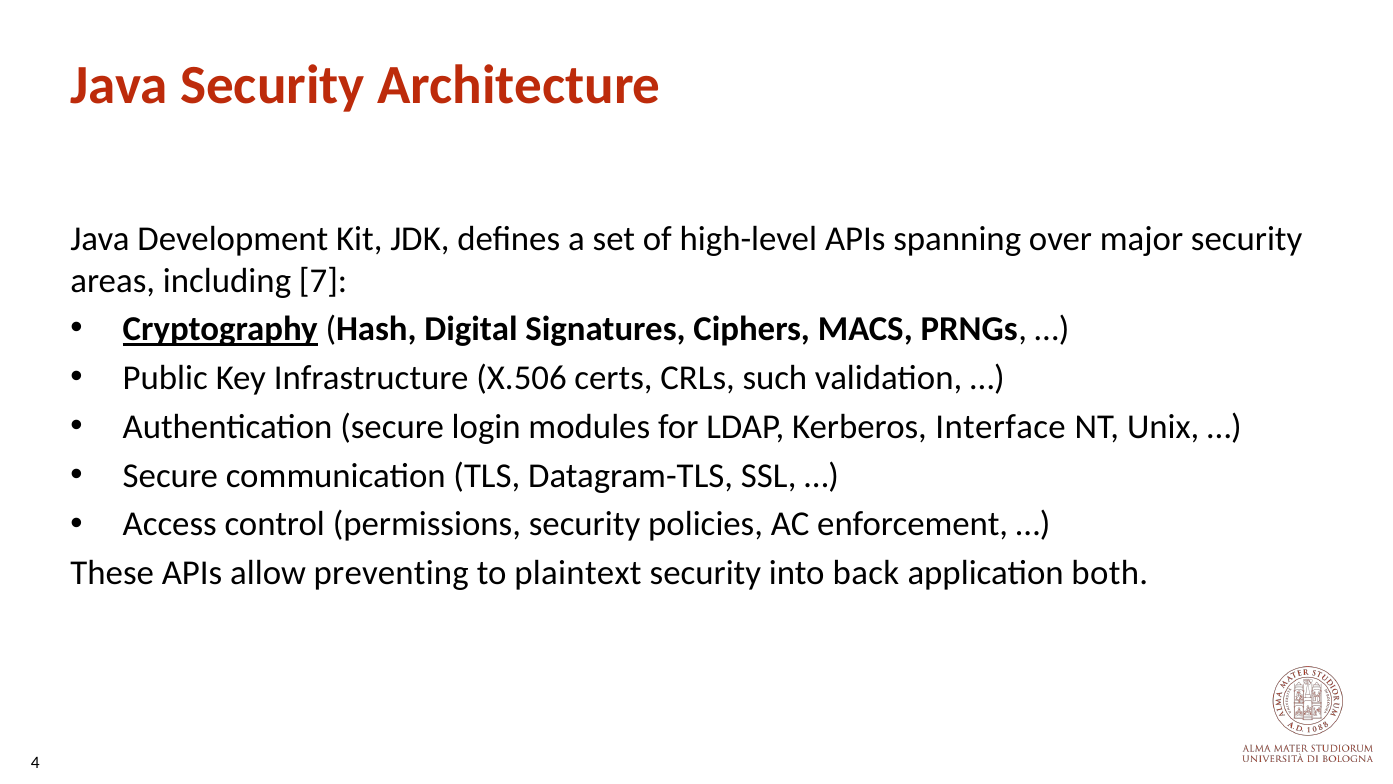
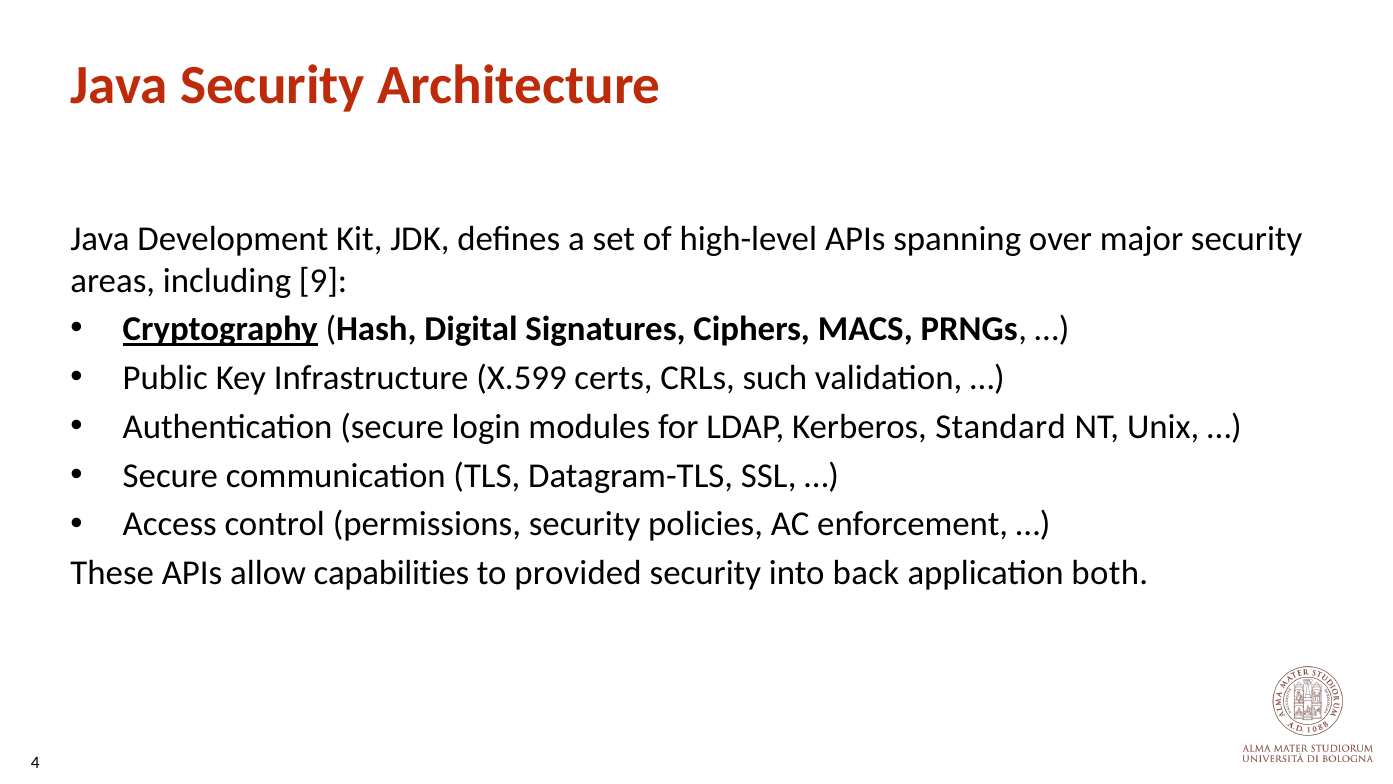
7: 7 -> 9
X.506: X.506 -> X.599
Interface: Interface -> Standard
preventing: preventing -> capabilities
plaintext: plaintext -> provided
